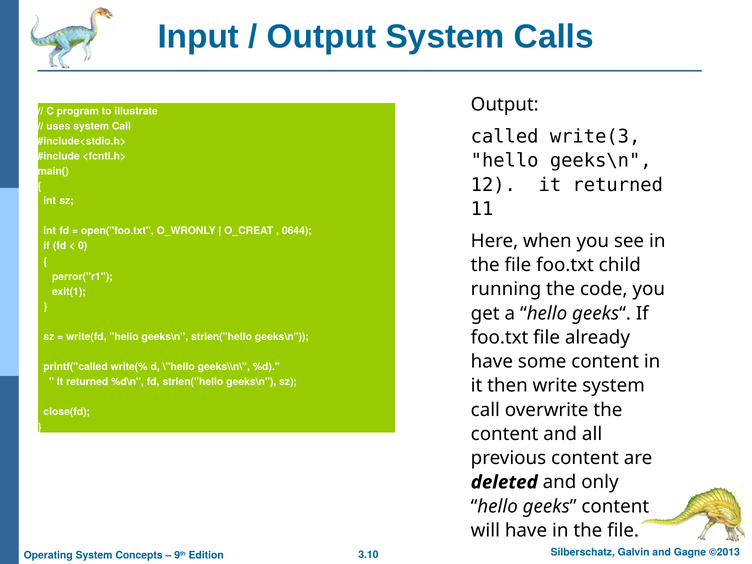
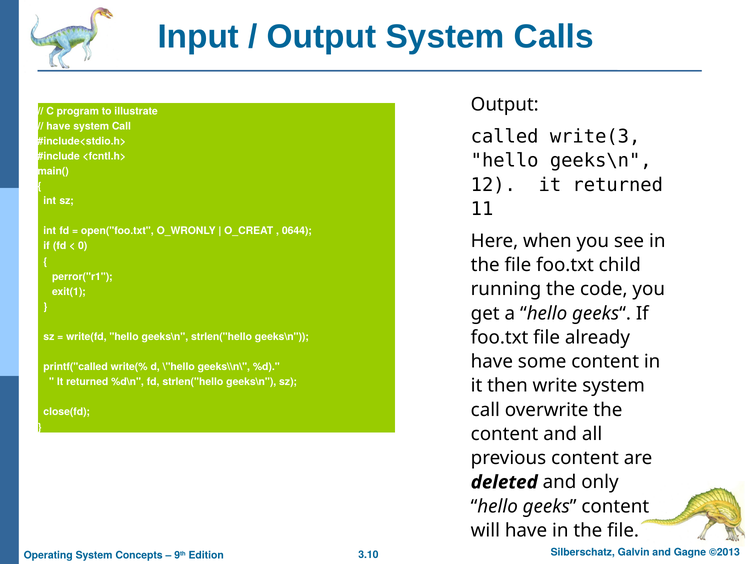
uses at (58, 126): uses -> have
